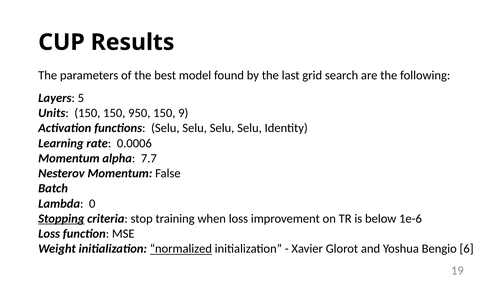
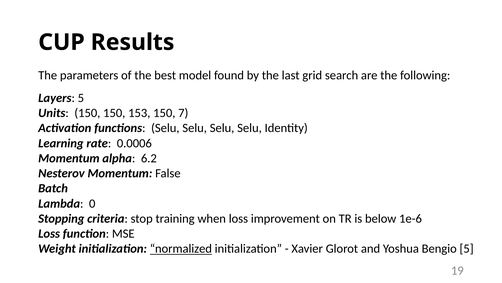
950: 950 -> 153
9: 9 -> 7
7.7: 7.7 -> 6.2
Stopping underline: present -> none
Bengio 6: 6 -> 5
